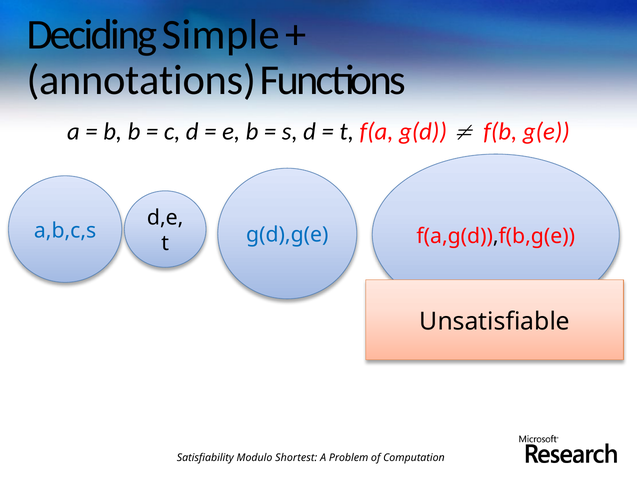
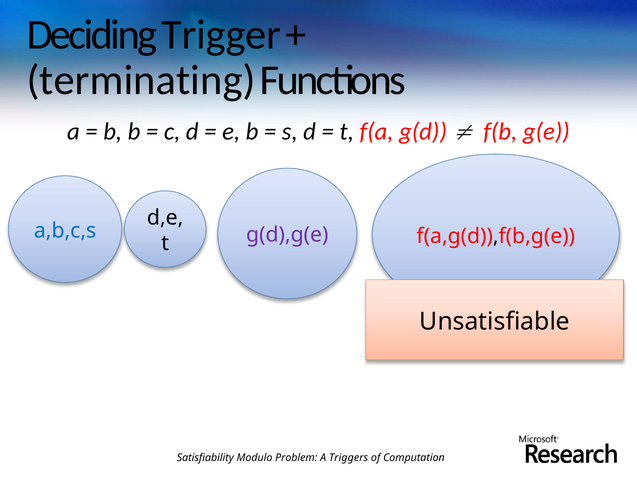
Simple: Simple -> Trigger
annotations: annotations -> terminating
g(d),g(e colour: blue -> purple
Shortest: Shortest -> Problem
Problem: Problem -> Triggers
